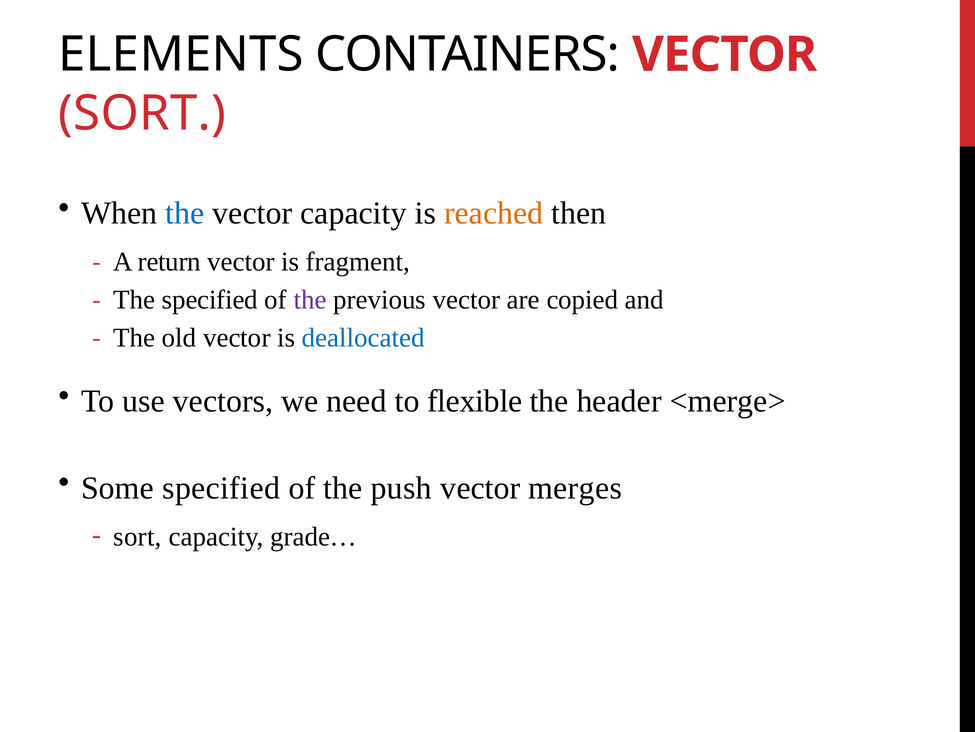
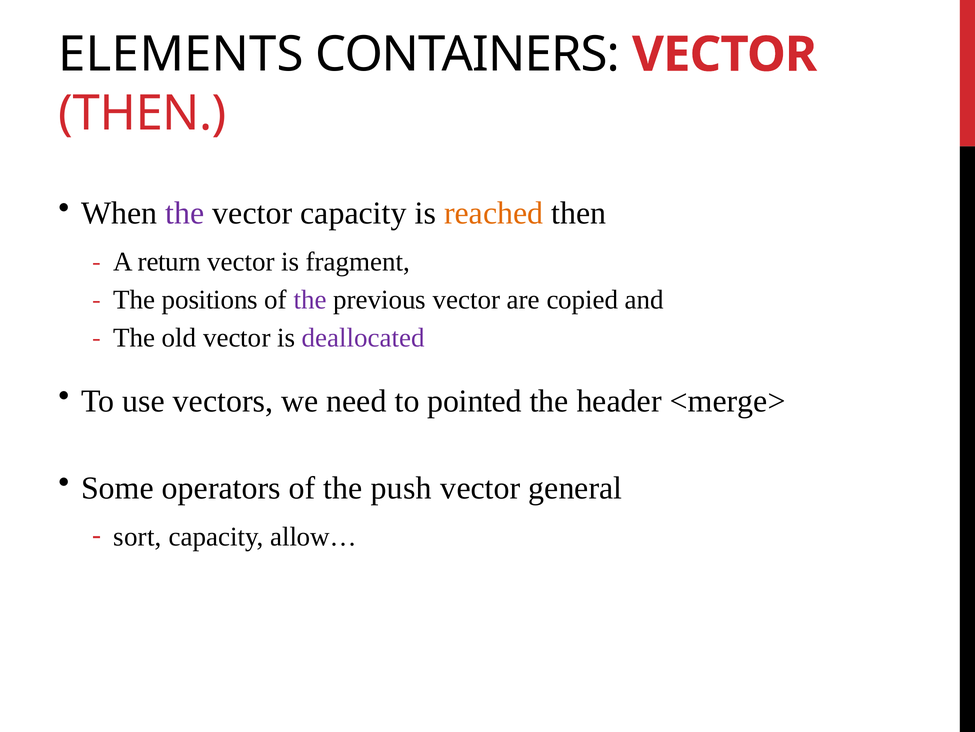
SORT at (142, 114): SORT -> THEN
the at (185, 213) colour: blue -> purple
The specified: specified -> positions
deallocated colour: blue -> purple
flexible: flexible -> pointed
Some specified: specified -> operators
merges: merges -> general
grade…: grade… -> allow…
